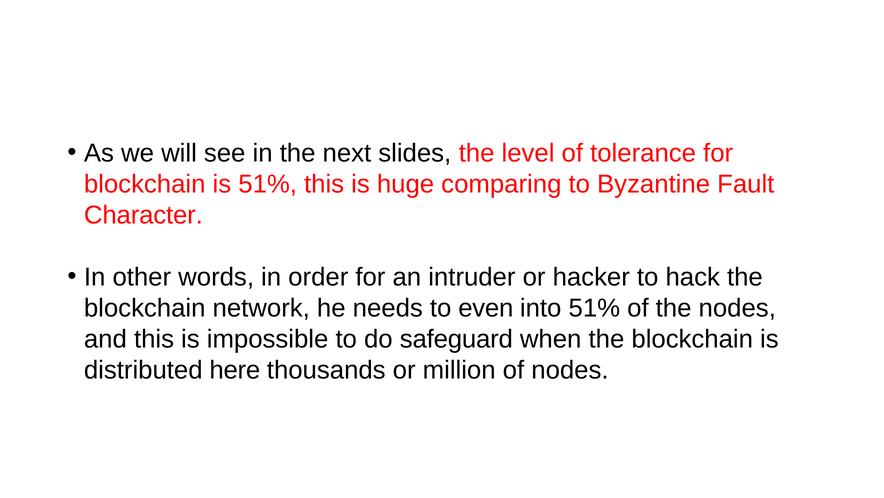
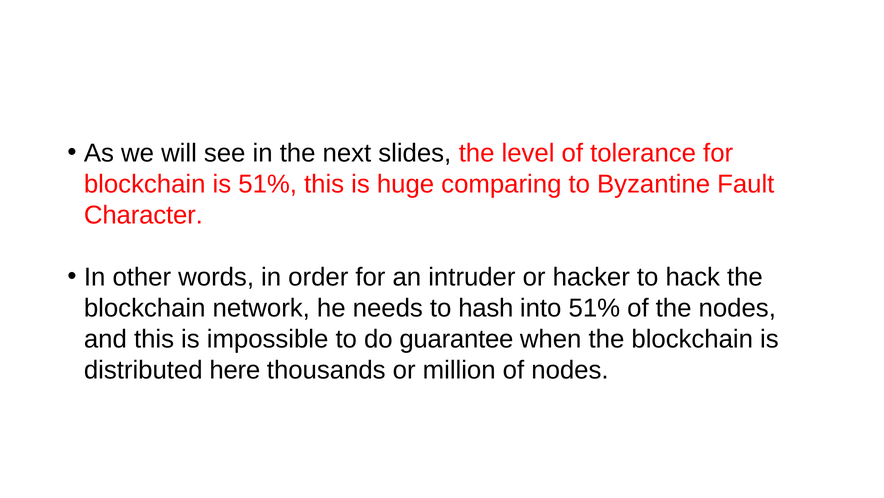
even: even -> hash
safeguard: safeguard -> guarantee
